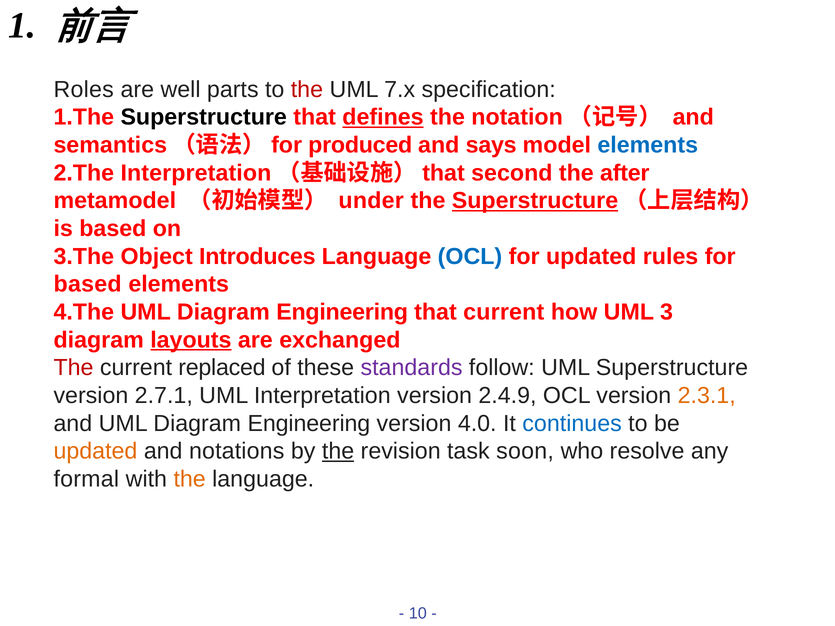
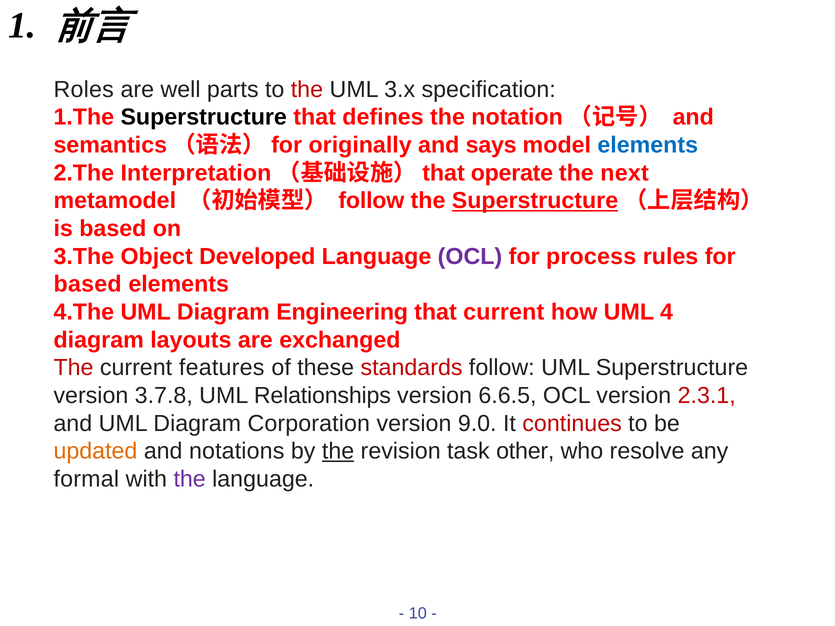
7.x: 7.x -> 3.x
defines underline: present -> none
produced: produced -> originally
second: second -> operate
after: after -> next
under at (371, 201): under -> follow
Introduces: Introduces -> Developed
OCL at (470, 257) colour: blue -> purple
for updated: updated -> process
3: 3 -> 4
layouts underline: present -> none
replaced: replaced -> features
standards colour: purple -> red
2.7.1: 2.7.1 -> 3.7.8
UML Interpretation: Interpretation -> Relationships
2.4.9: 2.4.9 -> 6.6.5
2.3.1 colour: orange -> red
and UML Diagram Engineering: Engineering -> Corporation
4.0: 4.0 -> 9.0
continues colour: blue -> red
soon: soon -> other
the at (190, 479) colour: orange -> purple
